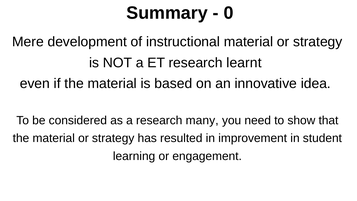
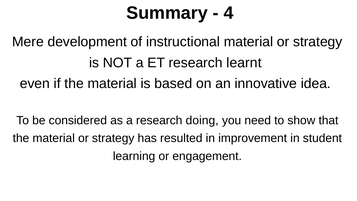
0: 0 -> 4
many: many -> doing
